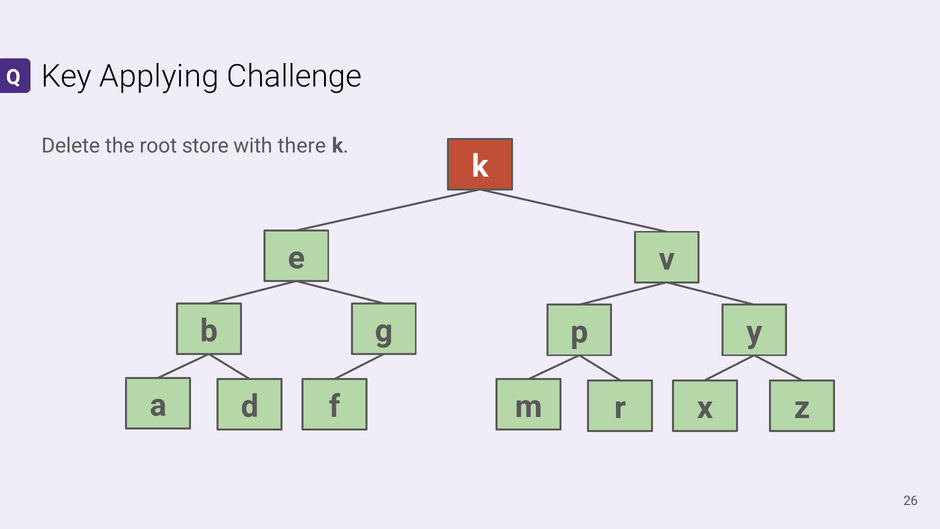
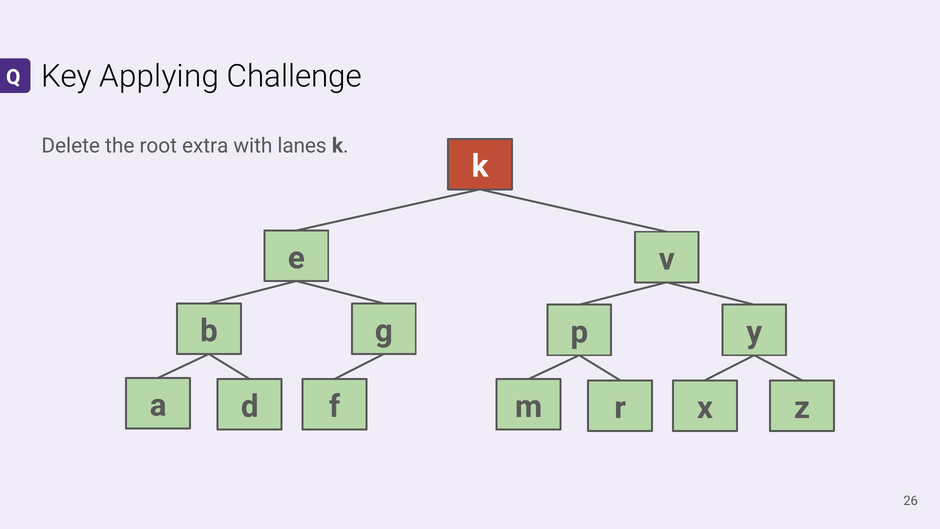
store: store -> extra
there: there -> lanes
